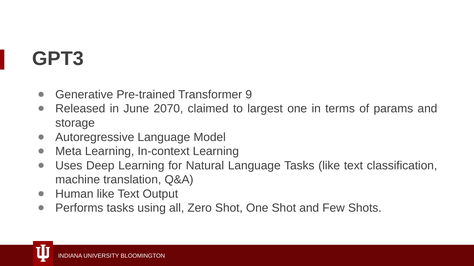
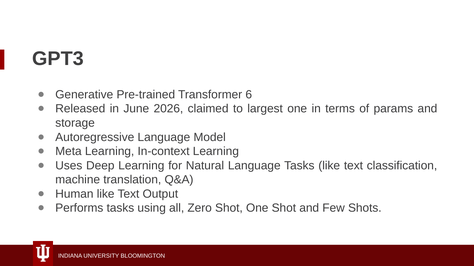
9: 9 -> 6
2070: 2070 -> 2026
